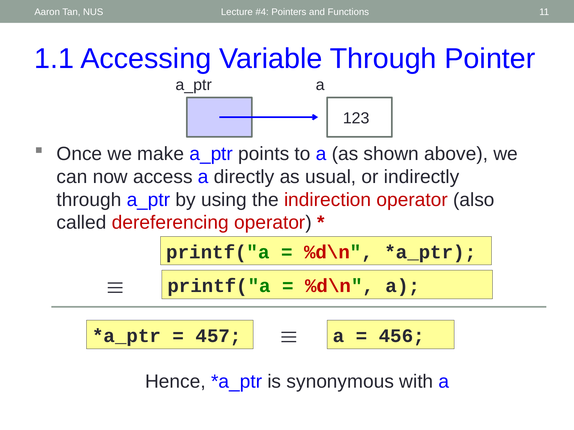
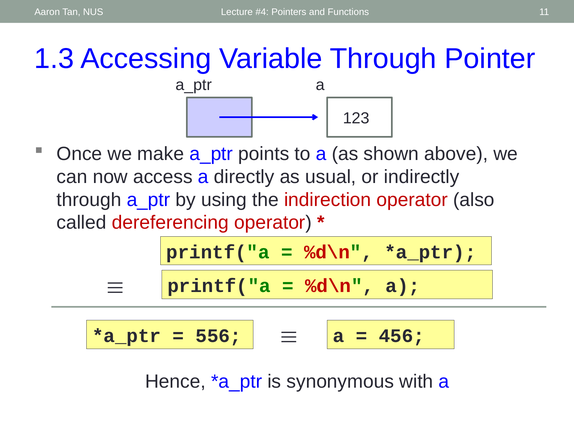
1.1: 1.1 -> 1.3
457: 457 -> 556
